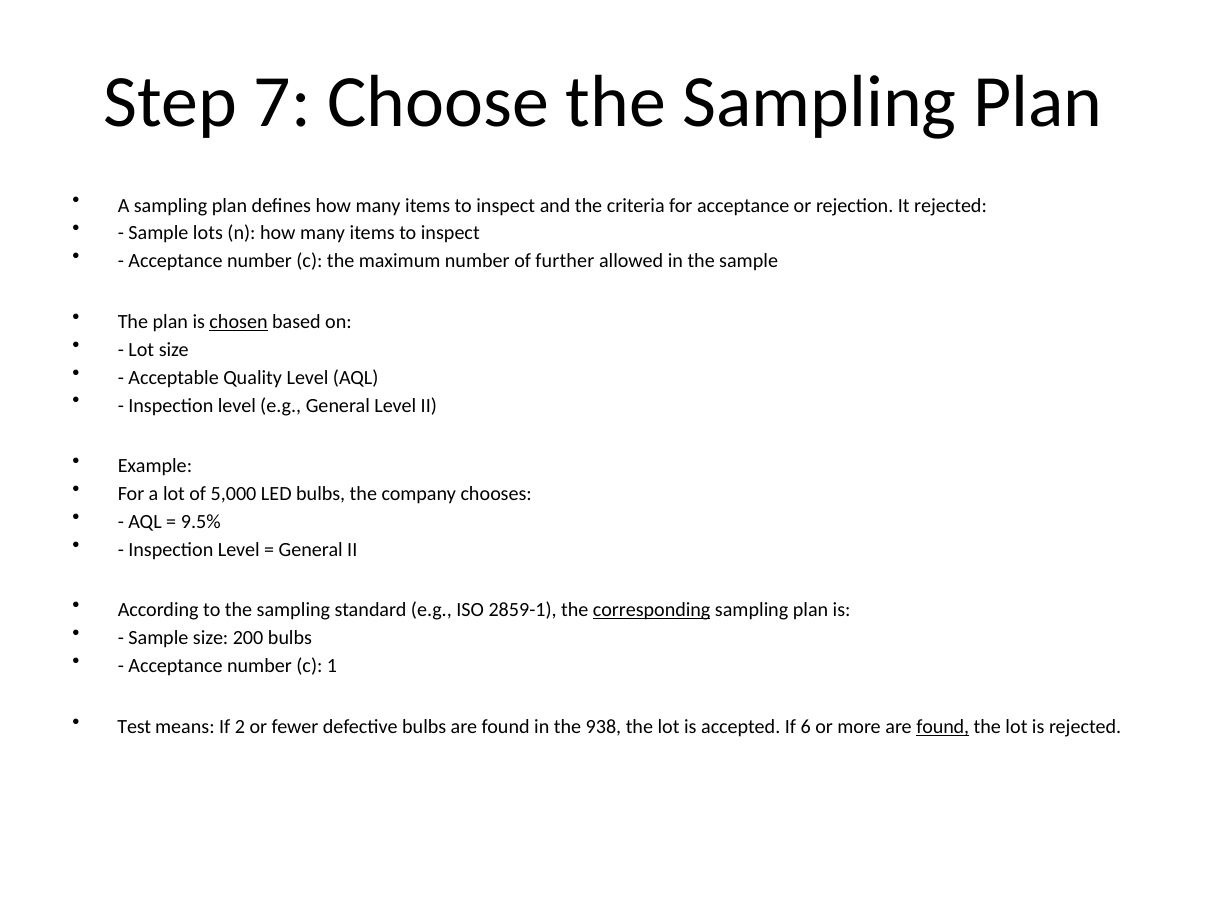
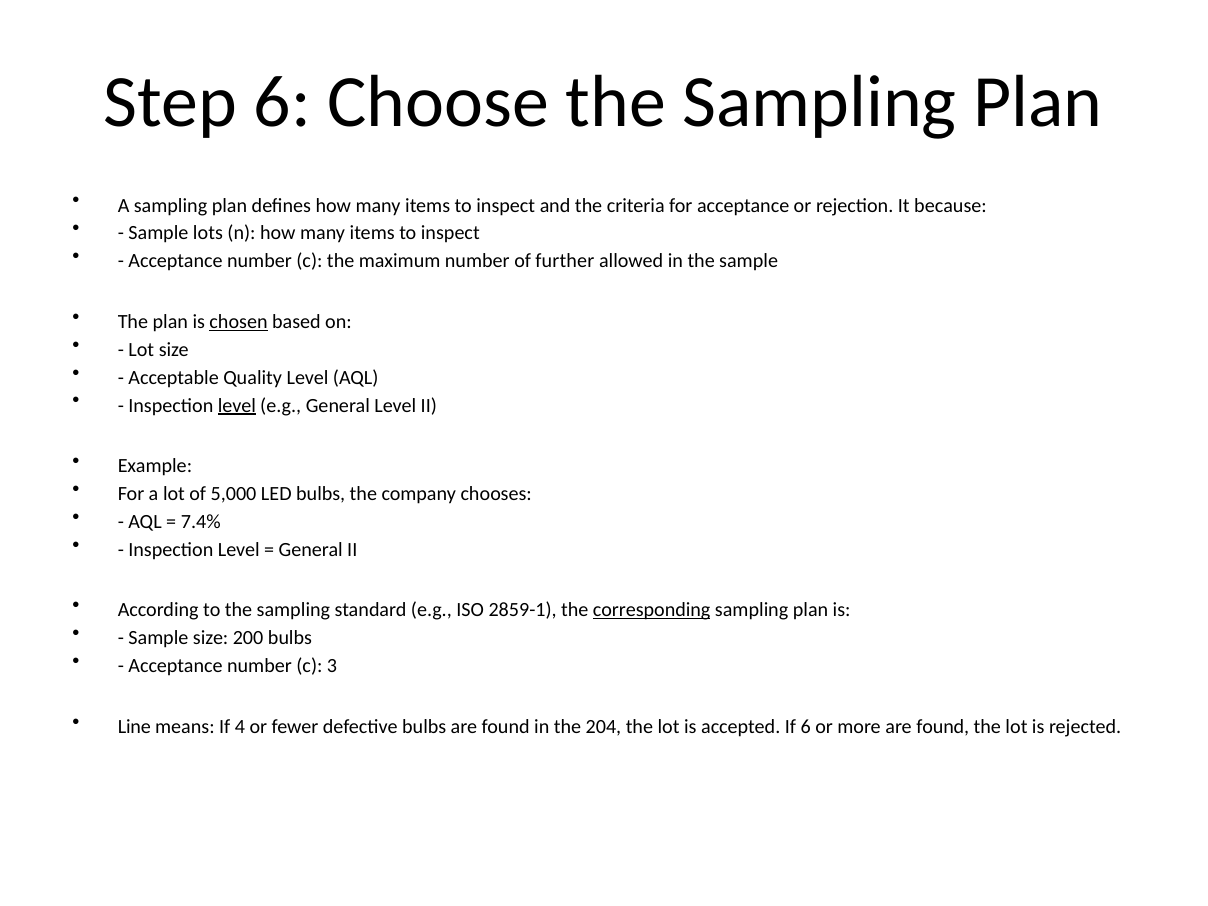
Step 7: 7 -> 6
It rejected: rejected -> because
level at (237, 405) underline: none -> present
9.5%: 9.5% -> 7.4%
1: 1 -> 3
Test: Test -> Line
2: 2 -> 4
938: 938 -> 204
found at (943, 727) underline: present -> none
